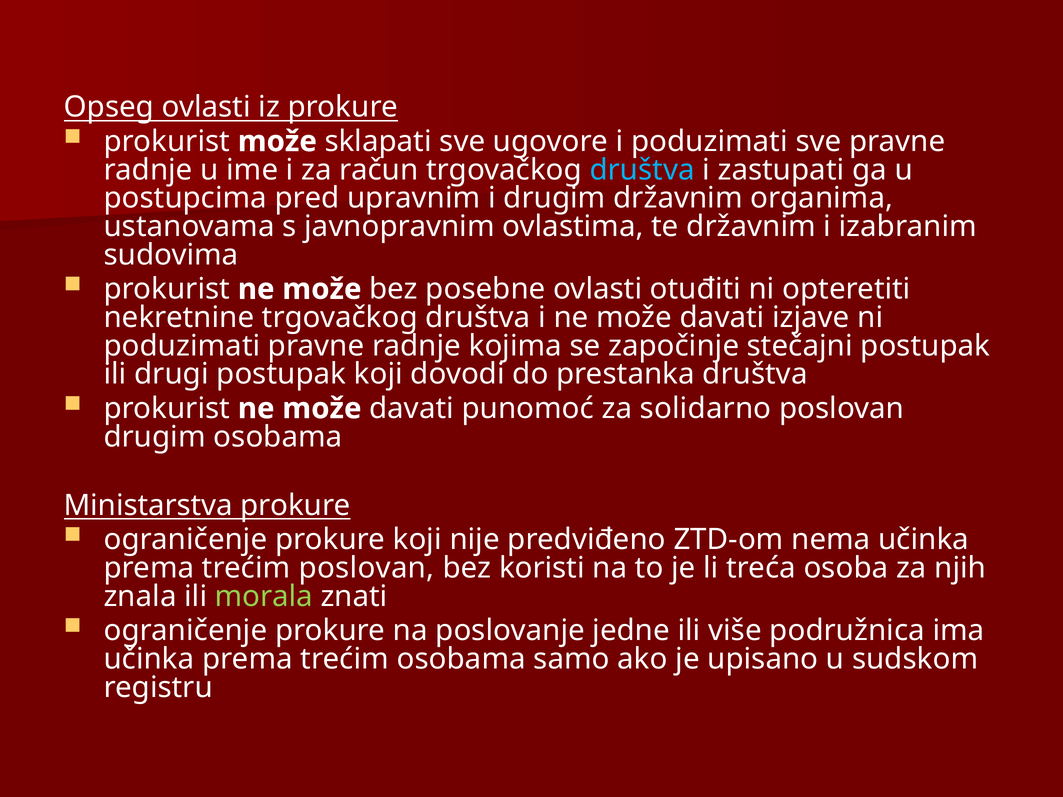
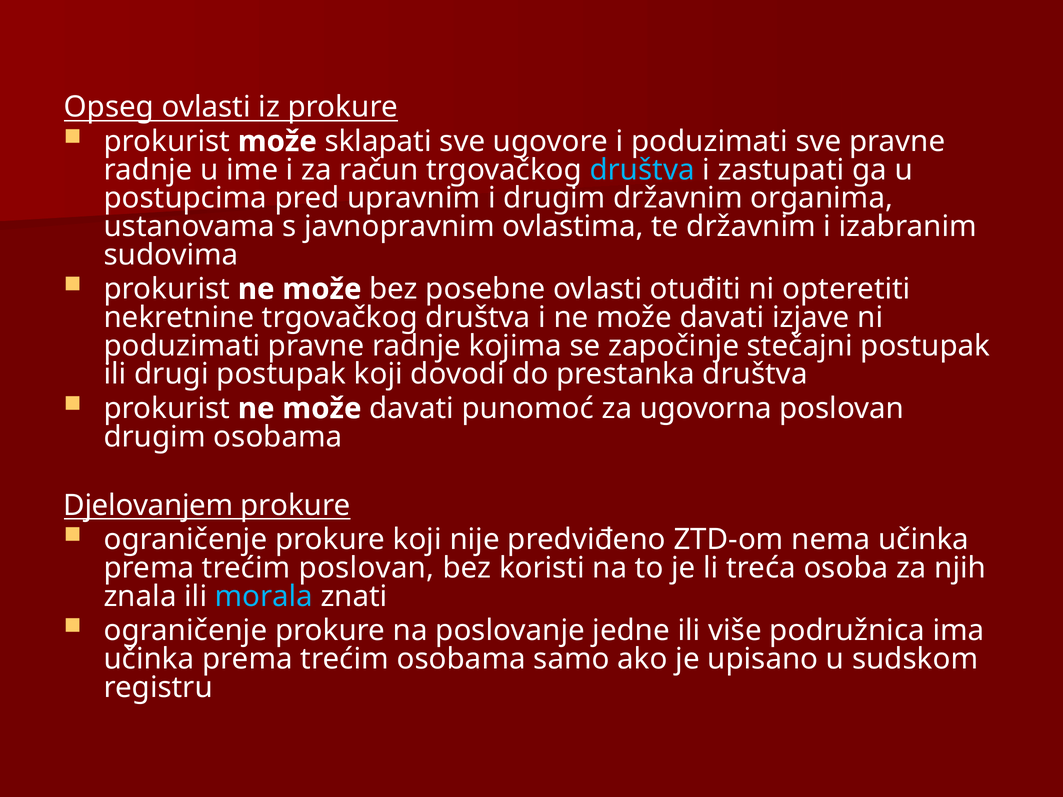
solidarno: solidarno -> ugovorna
Ministarstva: Ministarstva -> Djelovanjem
morala colour: light green -> light blue
